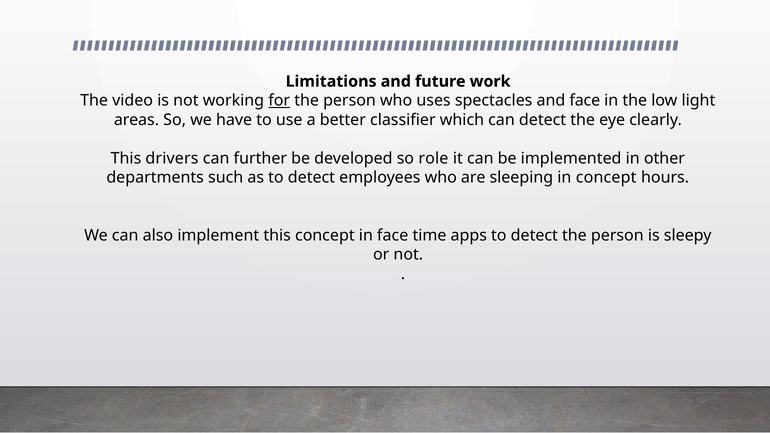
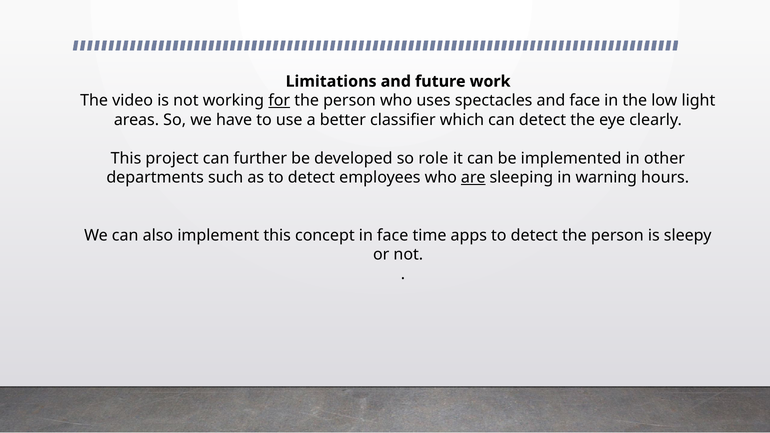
drivers: drivers -> project
are underline: none -> present
in concept: concept -> warning
